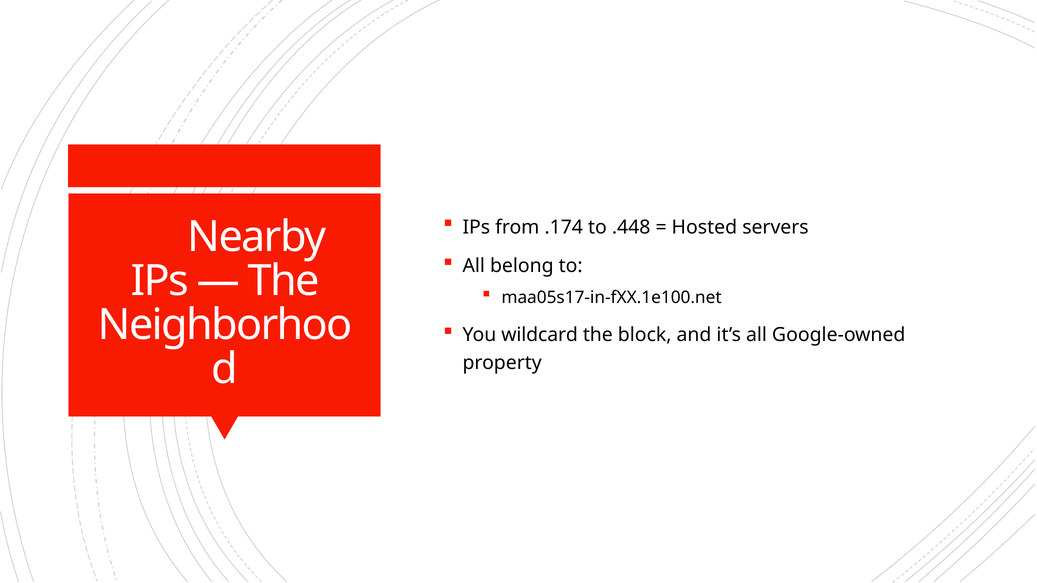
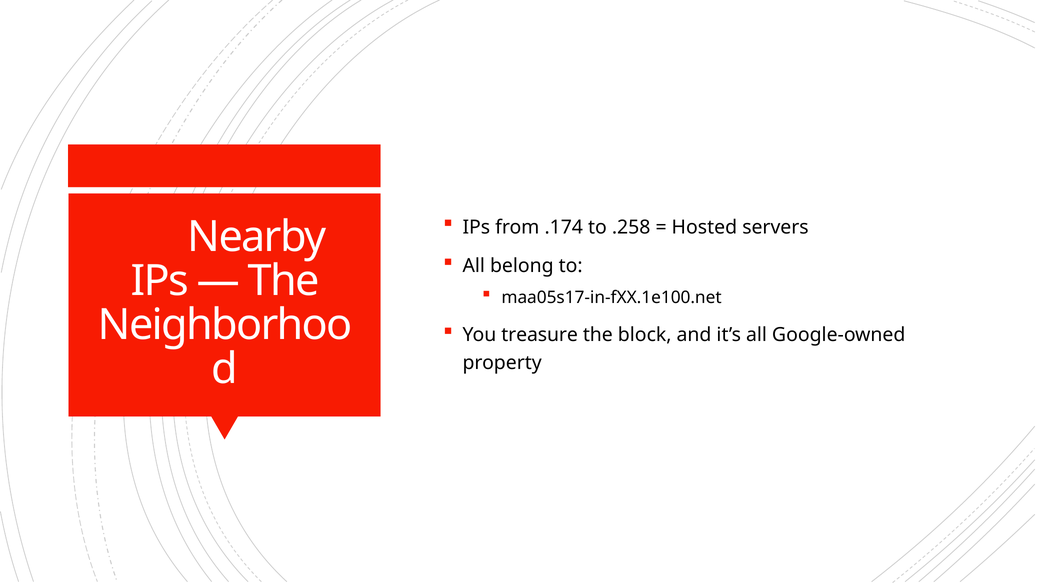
.448: .448 -> .258
wildcard: wildcard -> treasure
